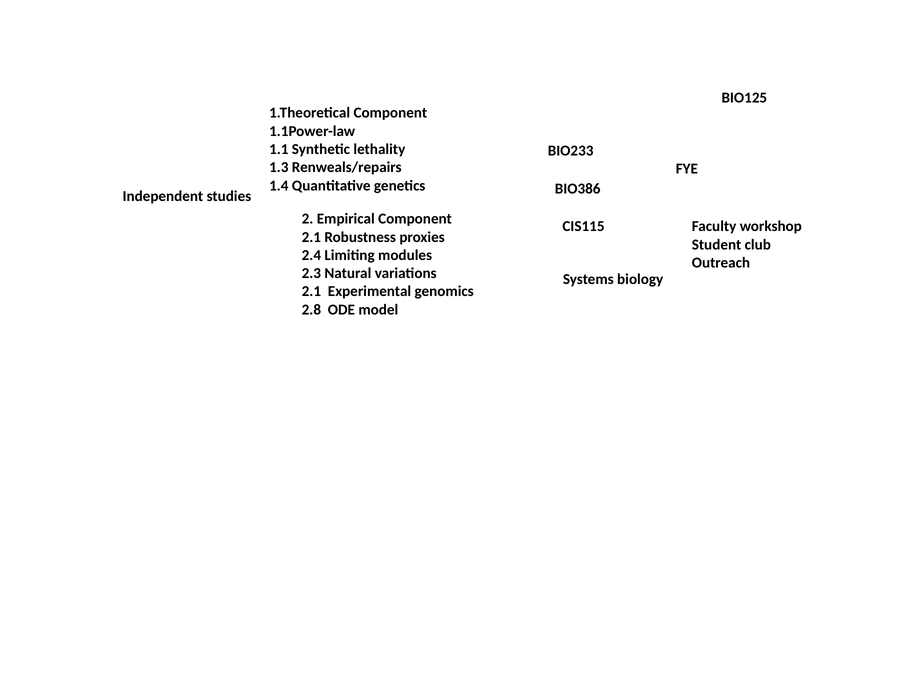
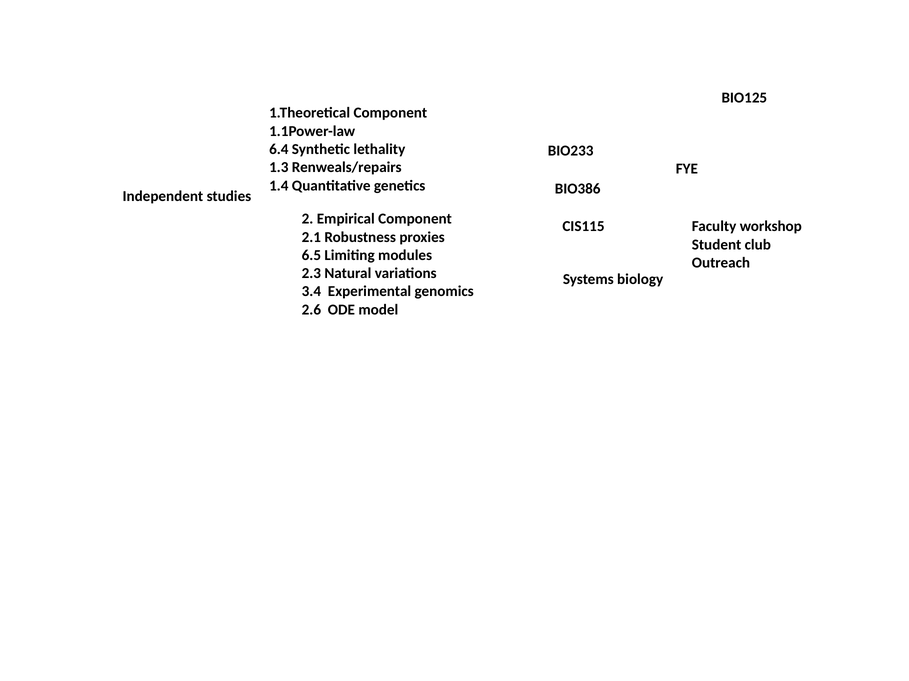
1.1: 1.1 -> 6.4
2.4: 2.4 -> 6.5
2.1 at (311, 292): 2.1 -> 3.4
2.8: 2.8 -> 2.6
